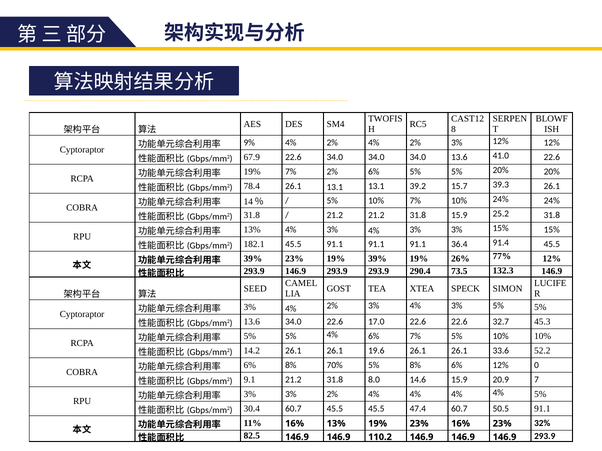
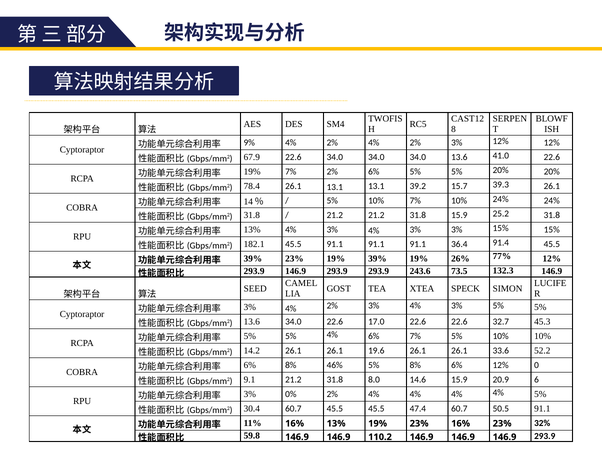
290.4: 290.4 -> 243.6
70%: 70% -> 46%
7: 7 -> 6
3% at (291, 395): 3% -> 0%
82.5: 82.5 -> 59.8
